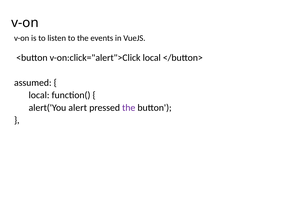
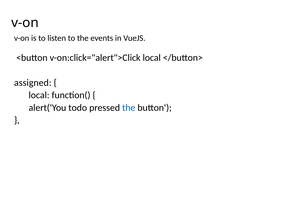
assumed: assumed -> assigned
alert: alert -> todo
the at (129, 108) colour: purple -> blue
